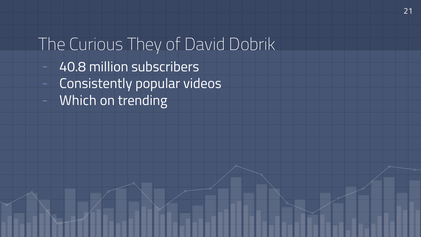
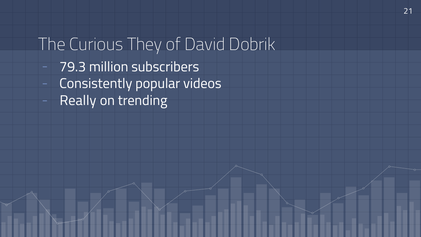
40.8: 40.8 -> 79.3
Which: Which -> Really
